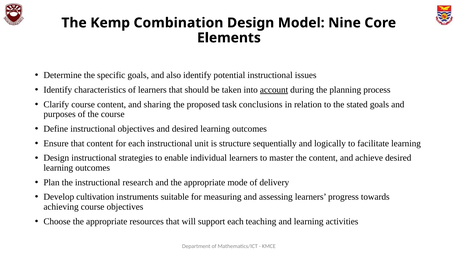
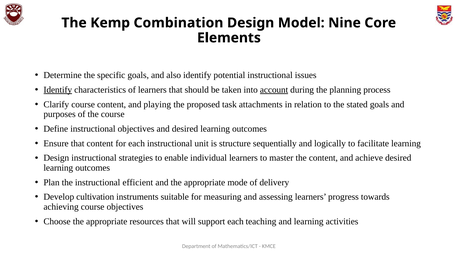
Identify at (58, 90) underline: none -> present
sharing: sharing -> playing
conclusions: conclusions -> attachments
research: research -> efficient
